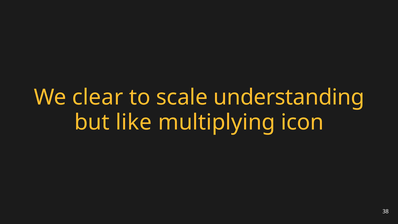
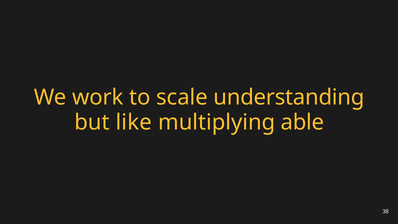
clear: clear -> work
icon: icon -> able
